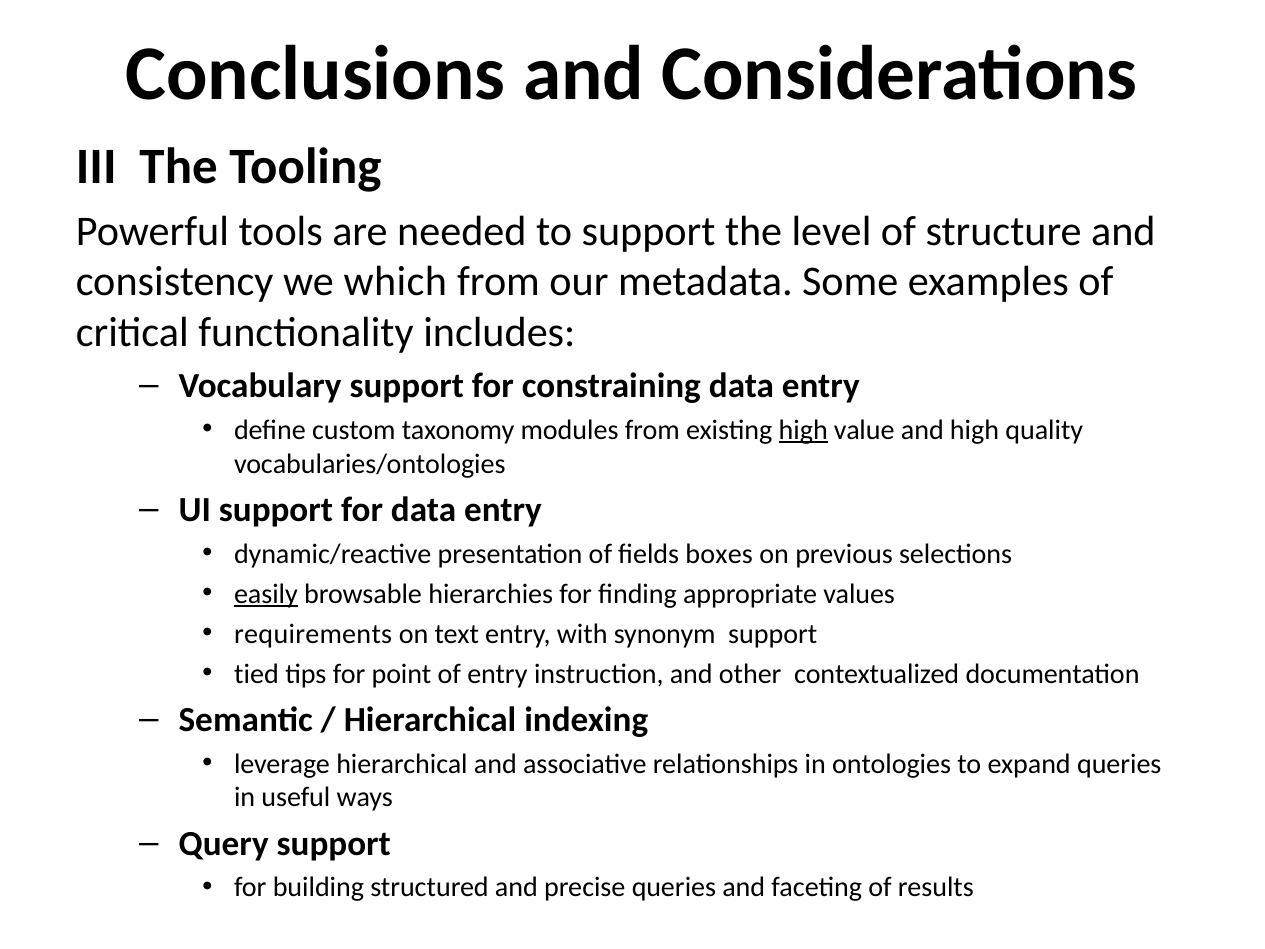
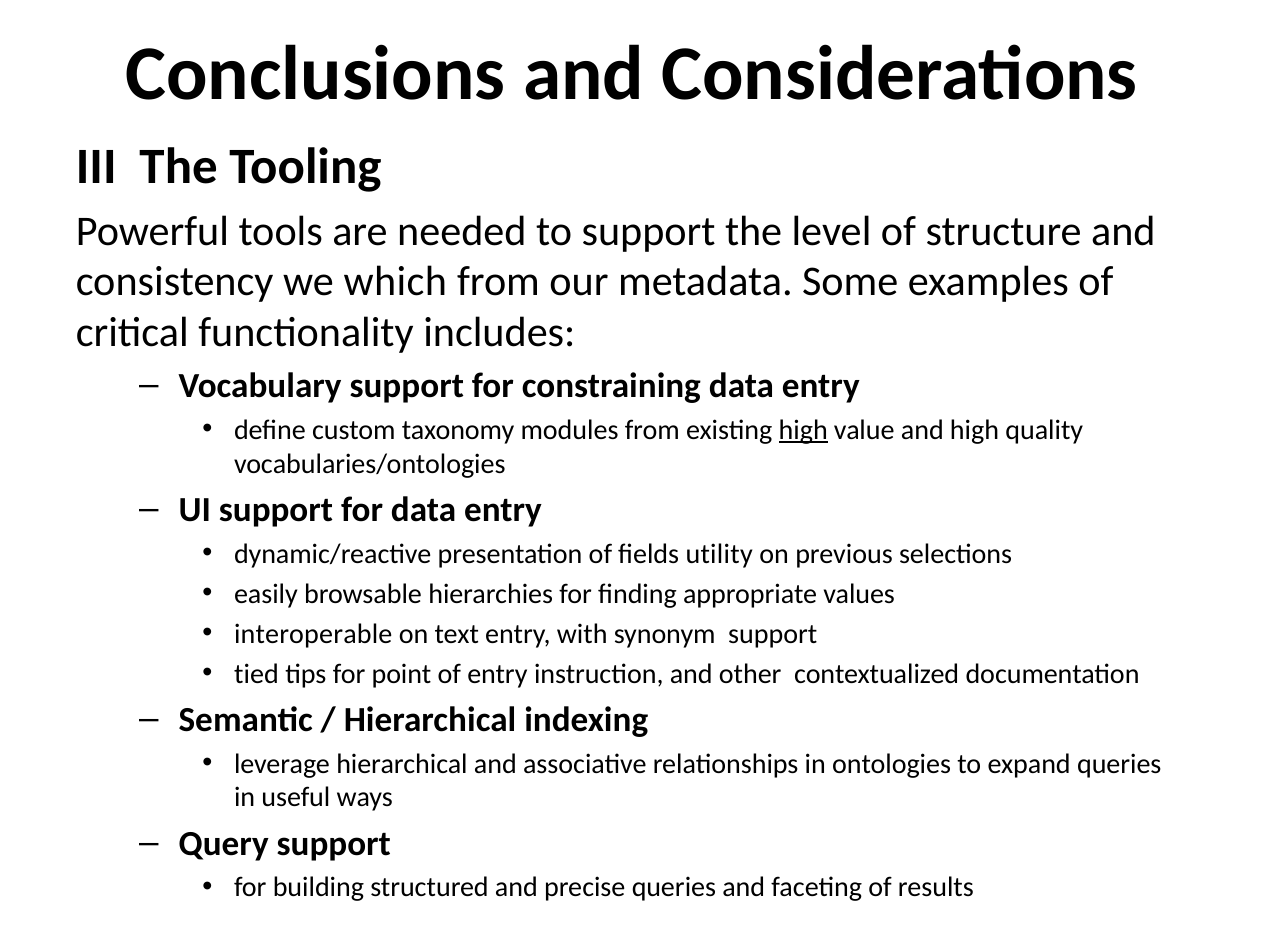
boxes: boxes -> utility
easily underline: present -> none
requirements: requirements -> interoperable
